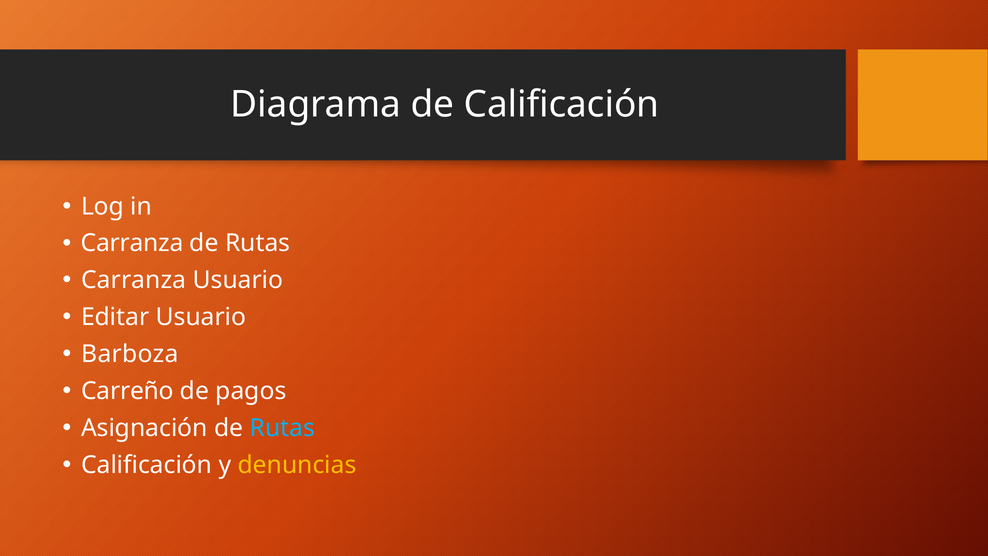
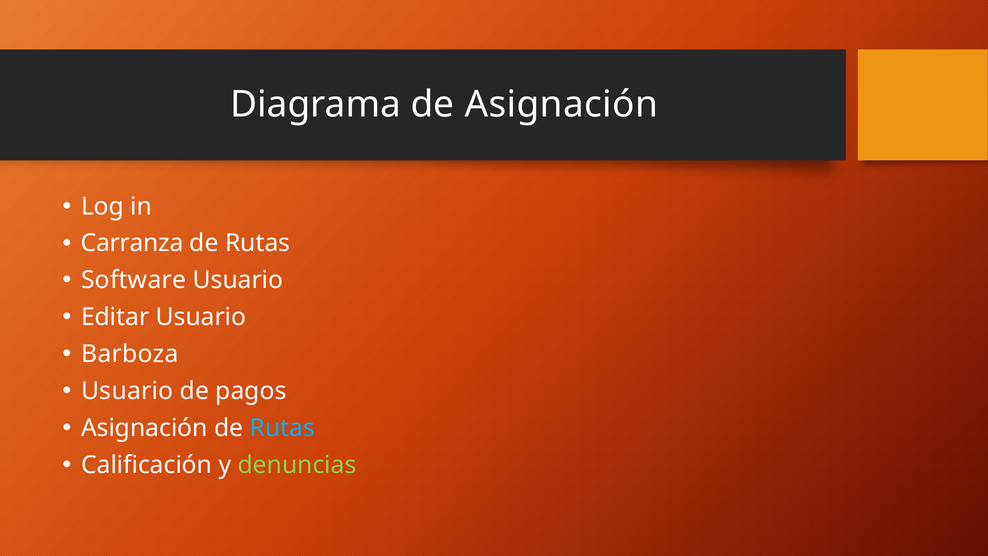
de Calificación: Calificación -> Asignación
Carranza at (134, 280): Carranza -> Software
Carreño at (127, 391): Carreño -> Usuario
denuncias colour: yellow -> light green
